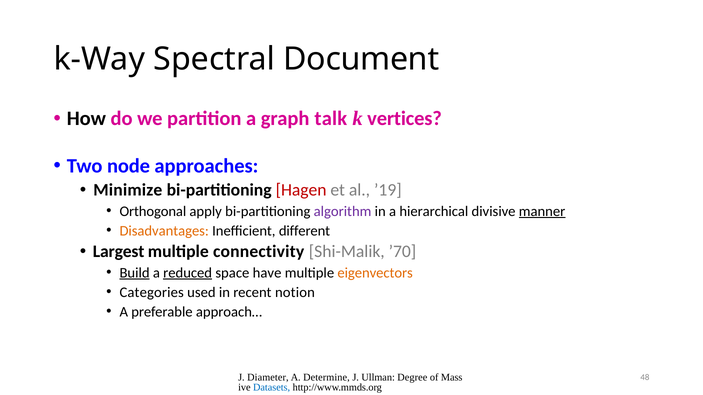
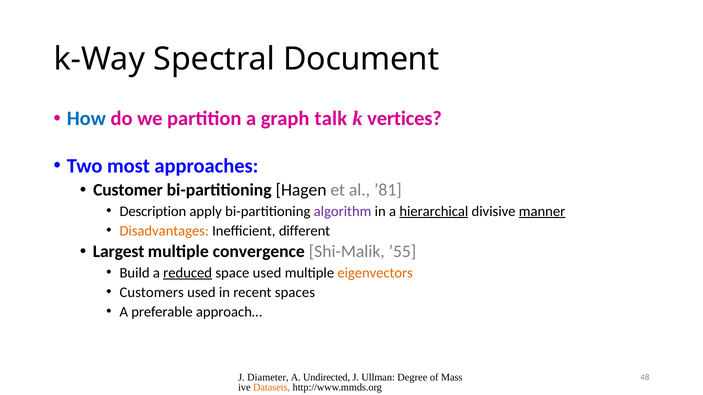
How colour: black -> blue
node: node -> most
Minimize: Minimize -> Customer
Hagen colour: red -> black
’19: ’19 -> ’81
Orthogonal: Orthogonal -> Description
hierarchical underline: none -> present
connectivity: connectivity -> convergence
’70: ’70 -> ’55
Build underline: present -> none
space have: have -> used
Categories: Categories -> Customers
notion: notion -> spaces
Determine: Determine -> Undirected
Datasets colour: blue -> orange
